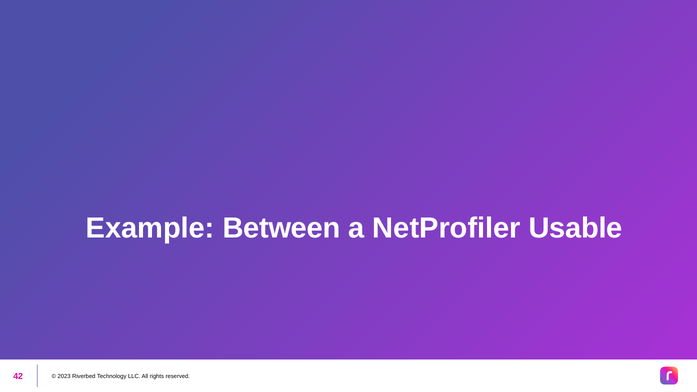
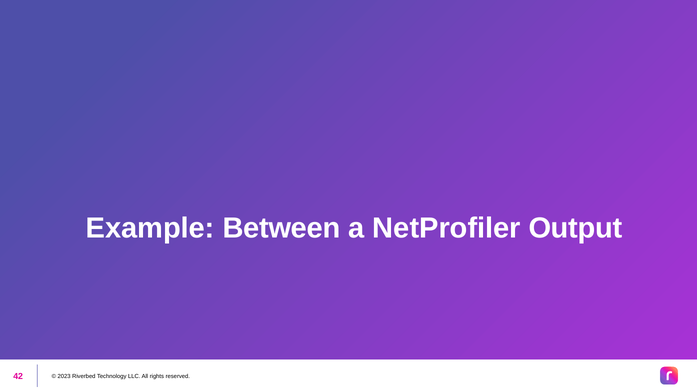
Usable: Usable -> Output
